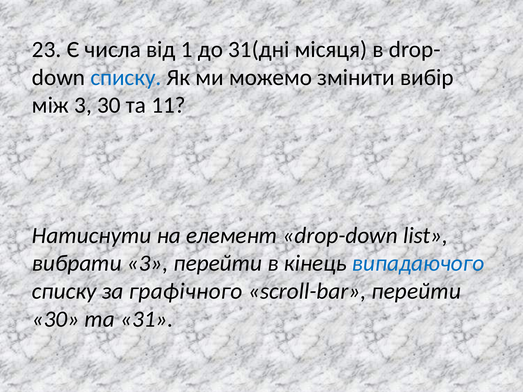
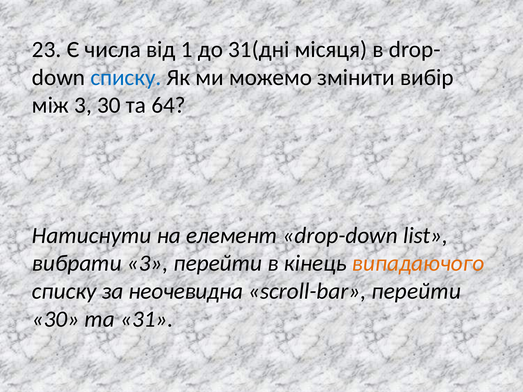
11: 11 -> 64
випадаючого colour: blue -> orange
графічного: графічного -> неочевидна
